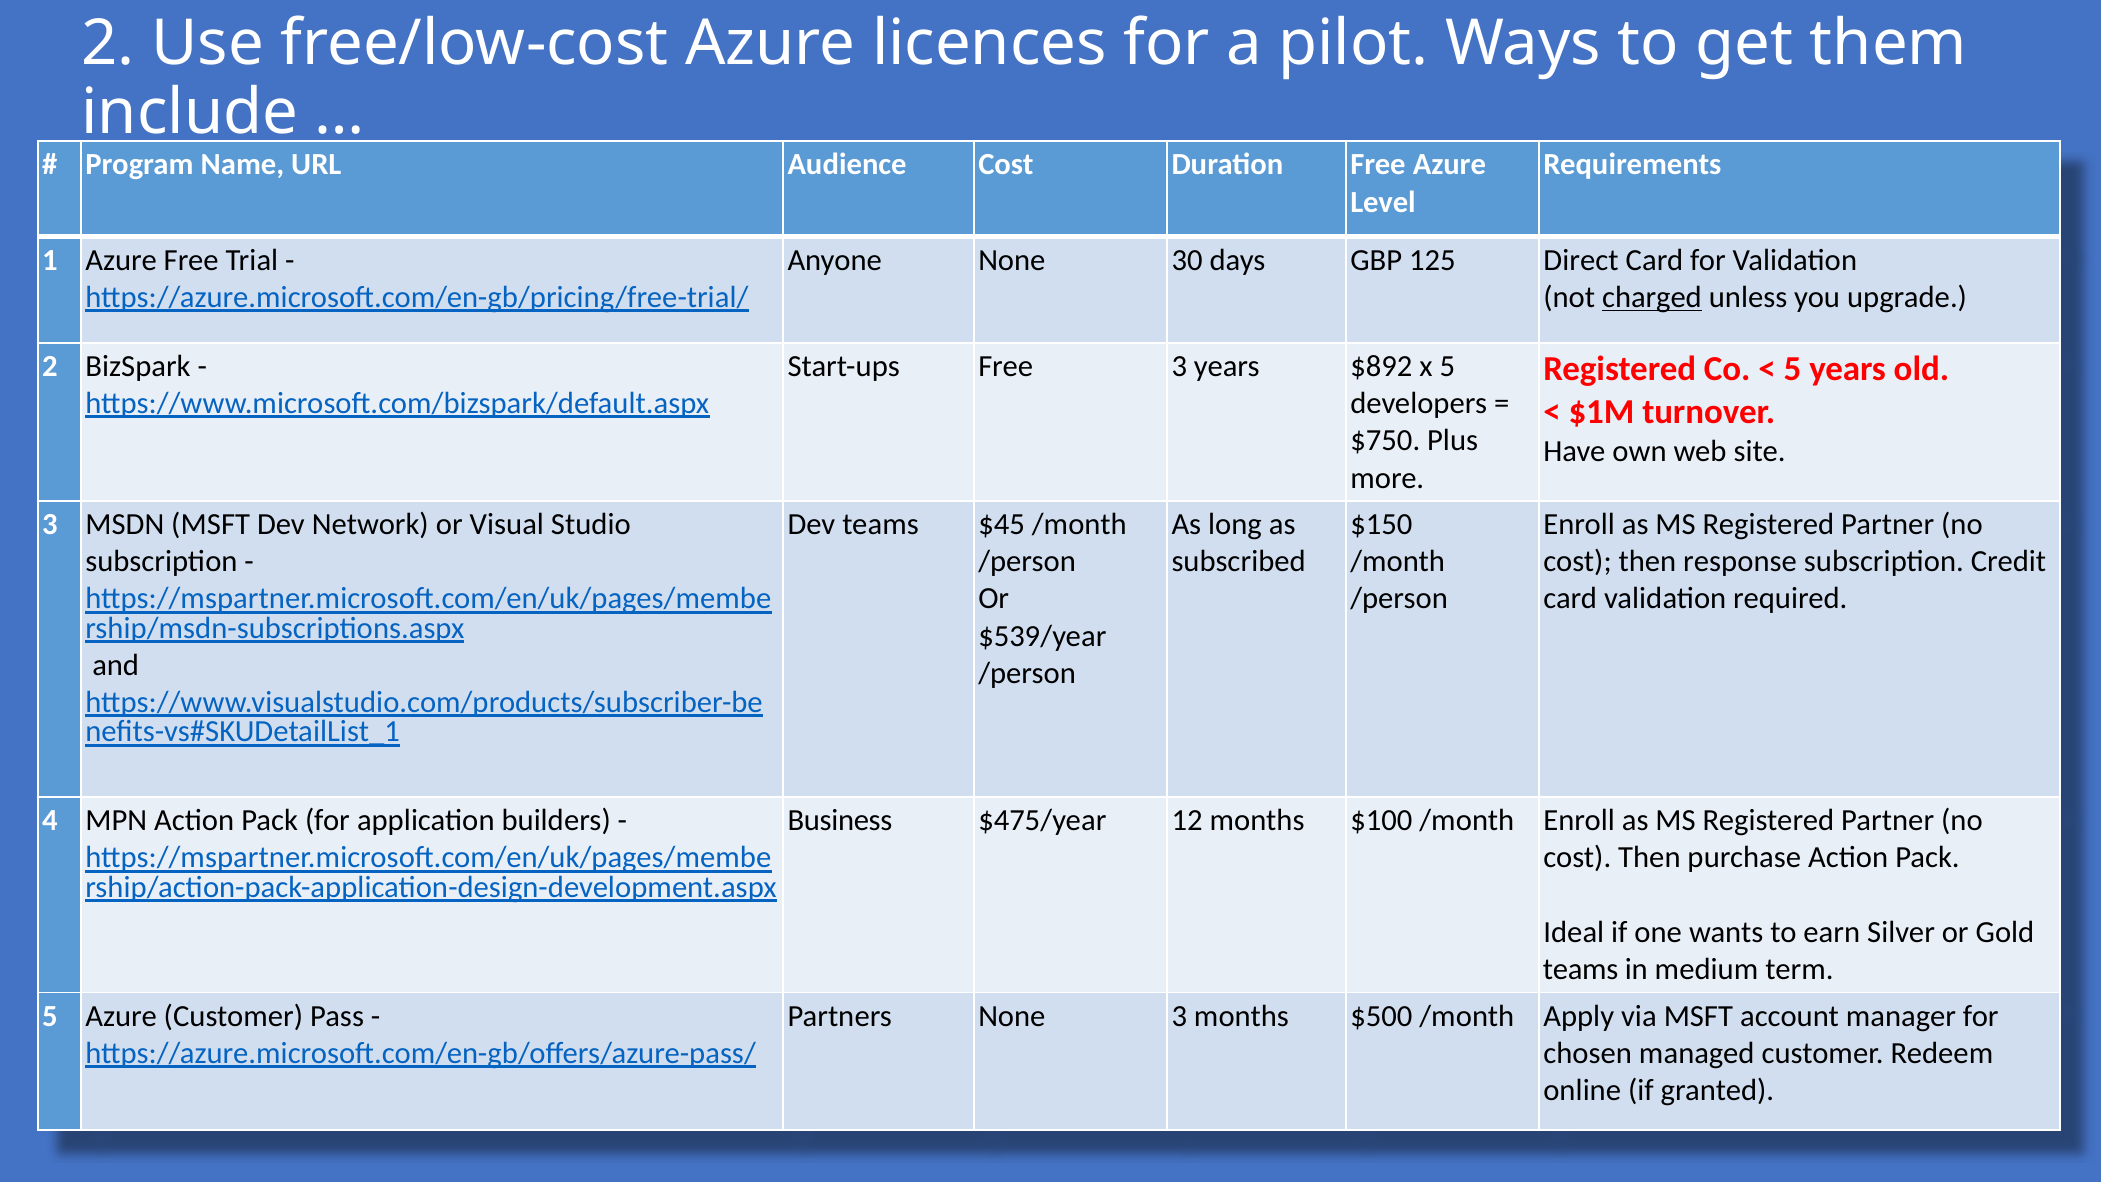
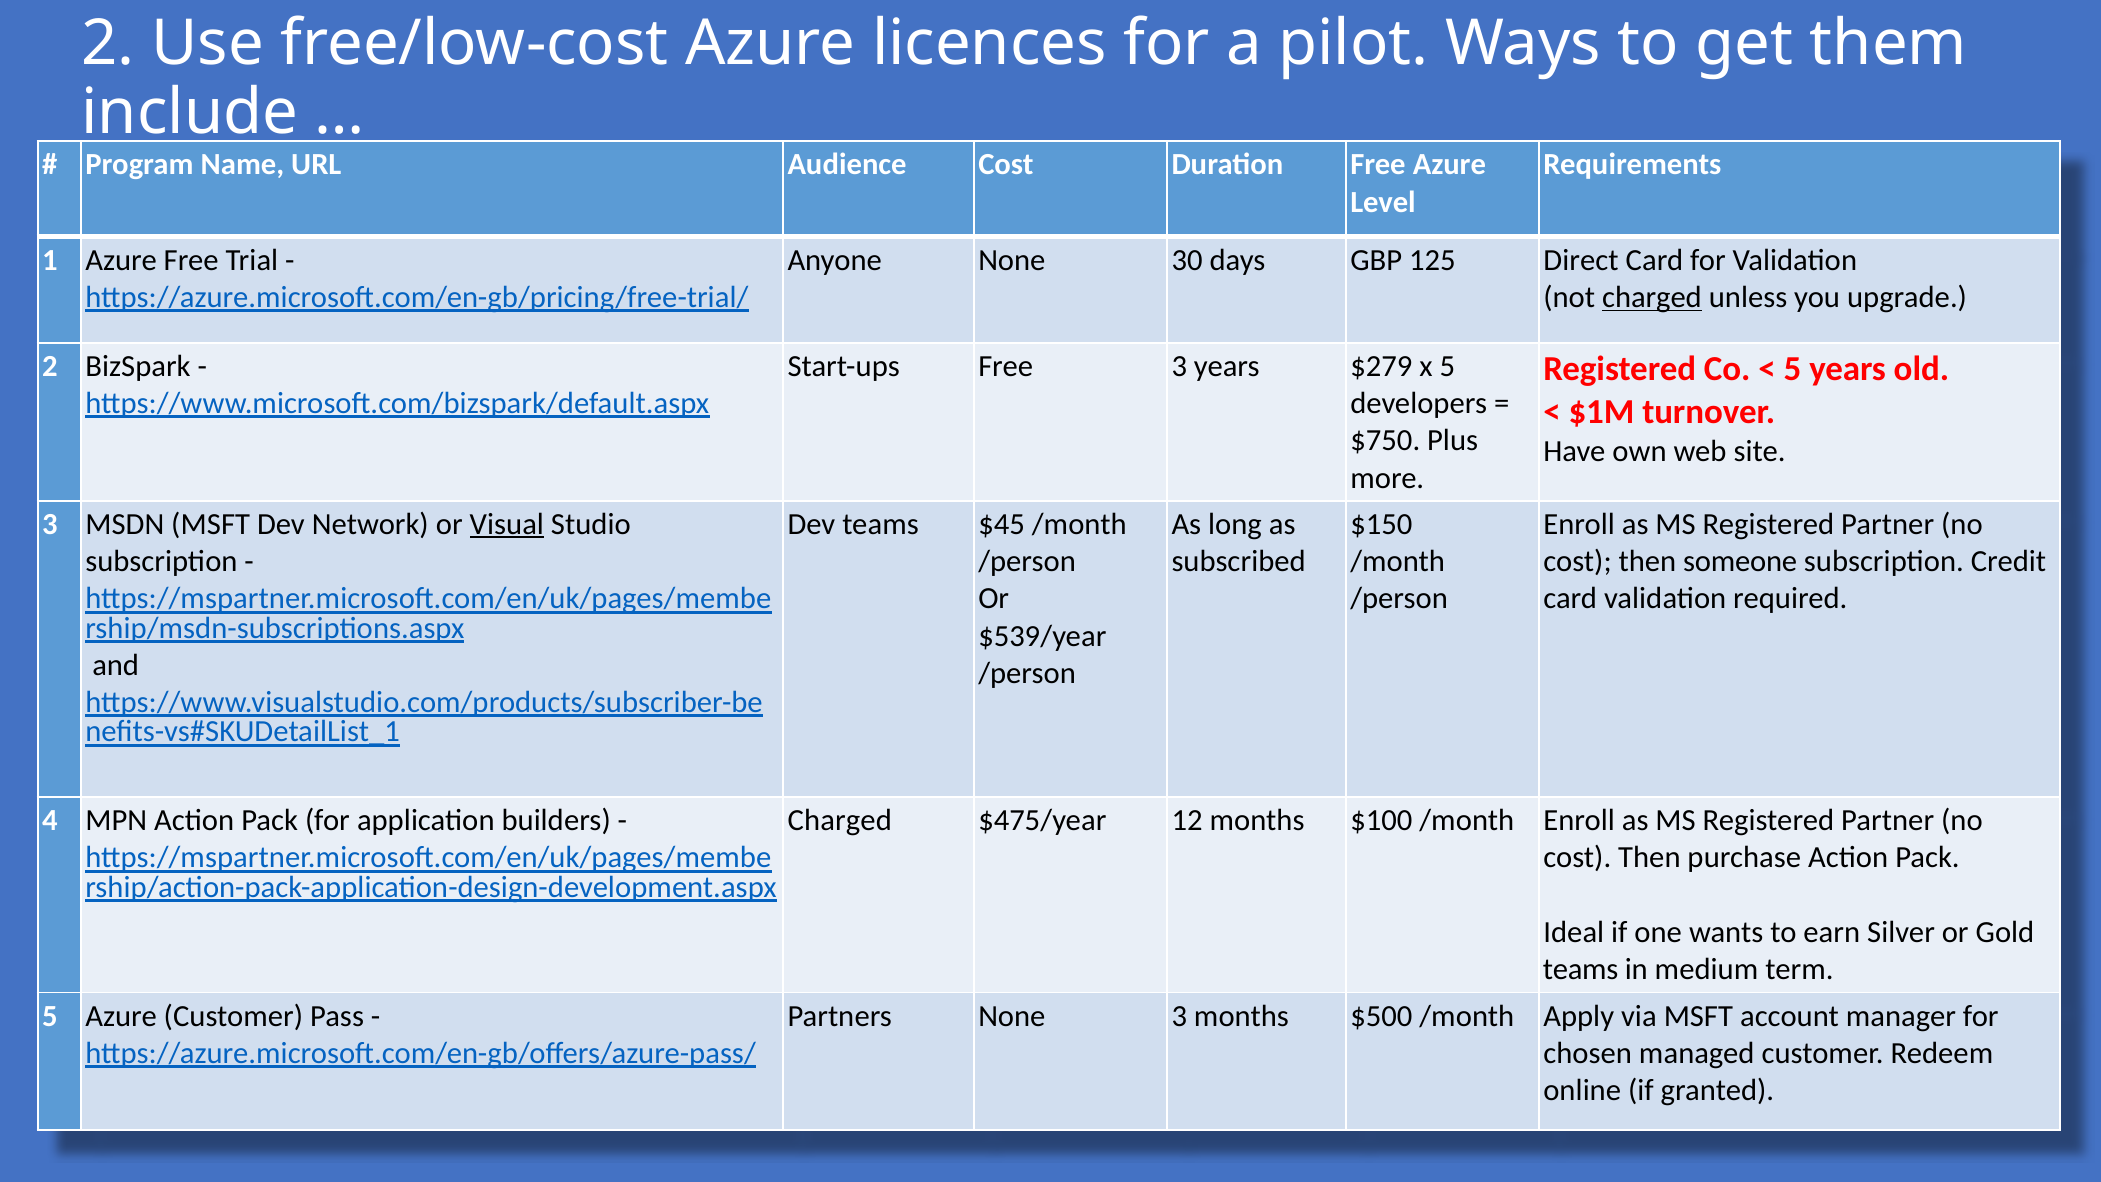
$892: $892 -> $279
Visual underline: none -> present
response: response -> someone
Business at (840, 820): Business -> Charged
